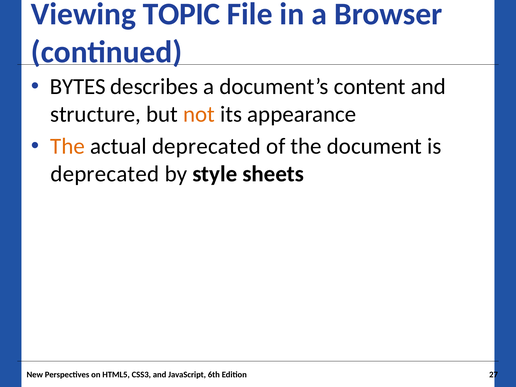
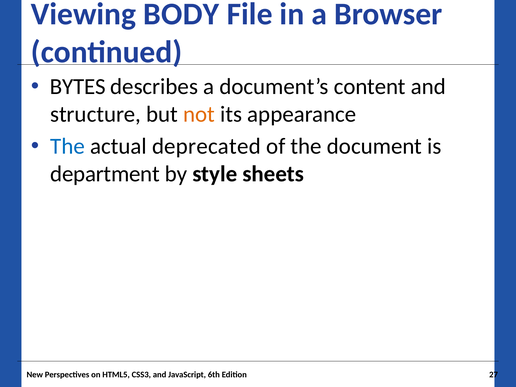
TOPIC: TOPIC -> BODY
The at (68, 146) colour: orange -> blue
deprecated at (105, 174): deprecated -> department
